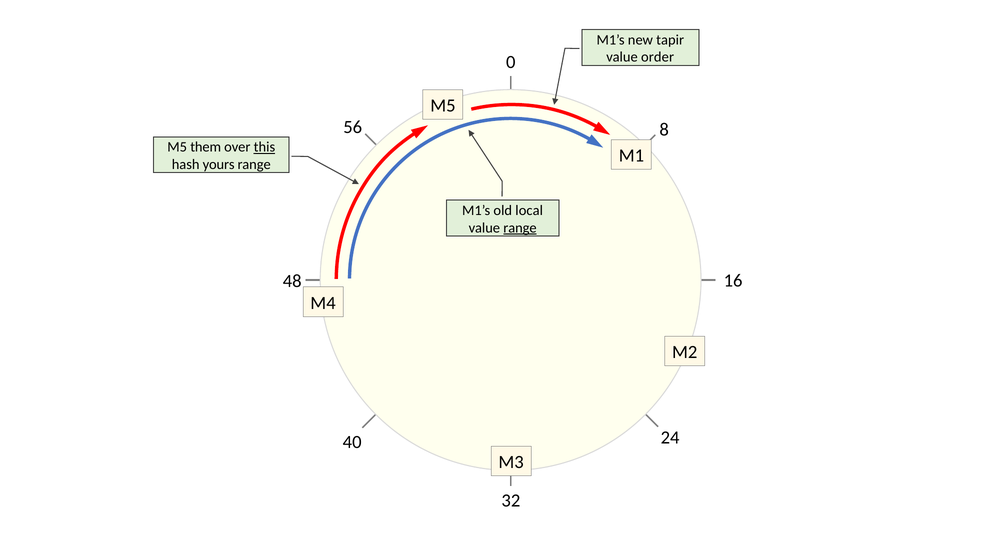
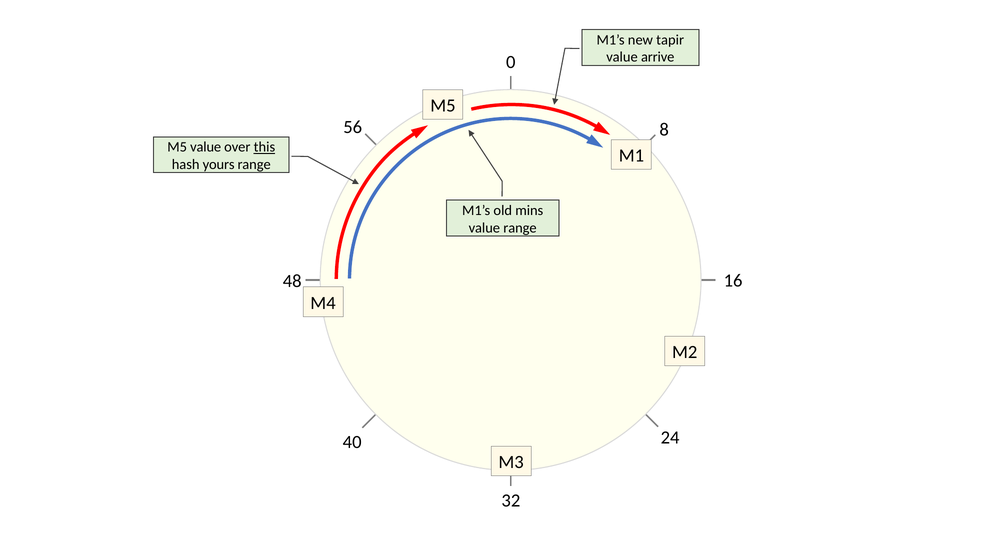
order: order -> arrive
M5 them: them -> value
local: local -> mins
range at (520, 228) underline: present -> none
